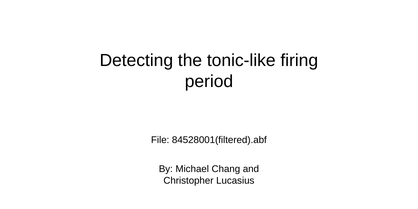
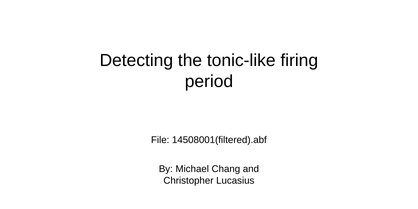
84528001(filtered).abf: 84528001(filtered).abf -> 14508001(filtered).abf
